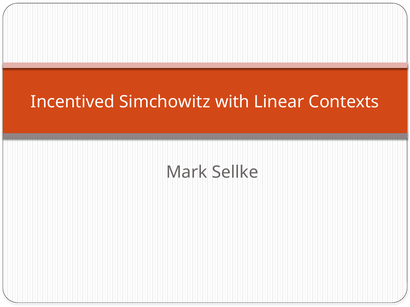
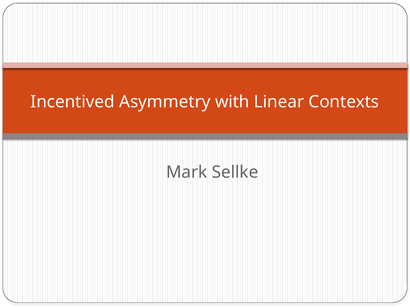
Simchowitz: Simchowitz -> Asymmetry
